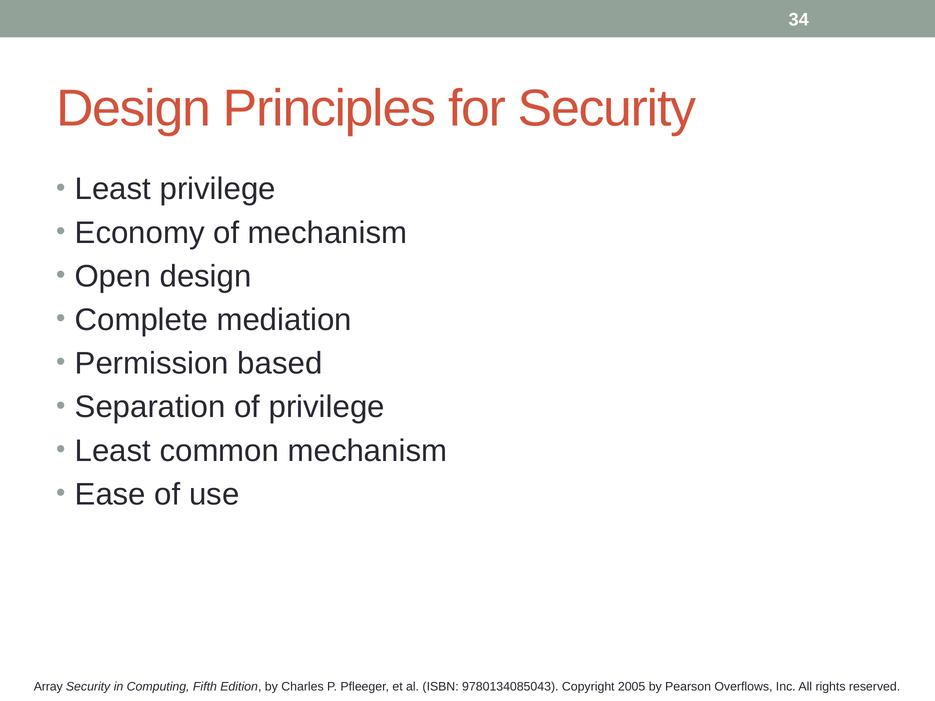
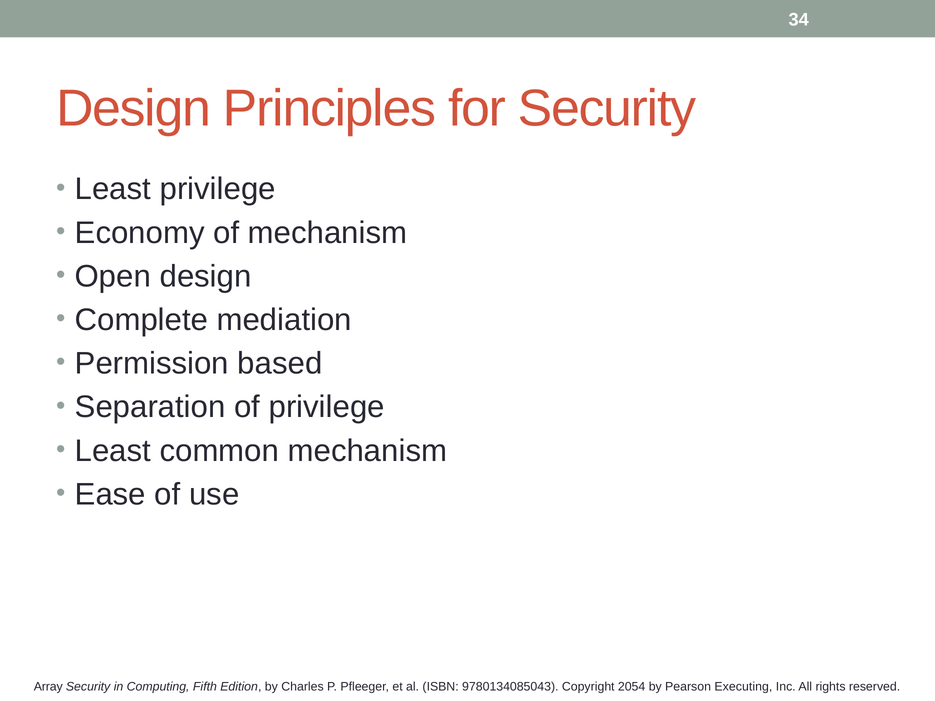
2005: 2005 -> 2054
Overflows: Overflows -> Executing
